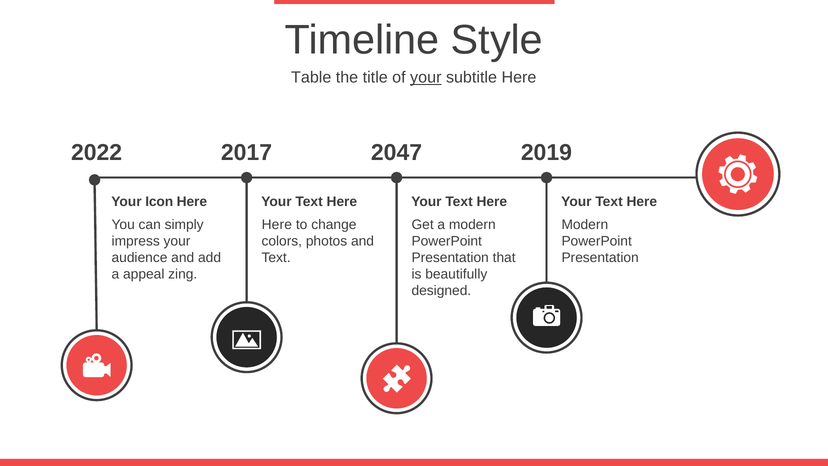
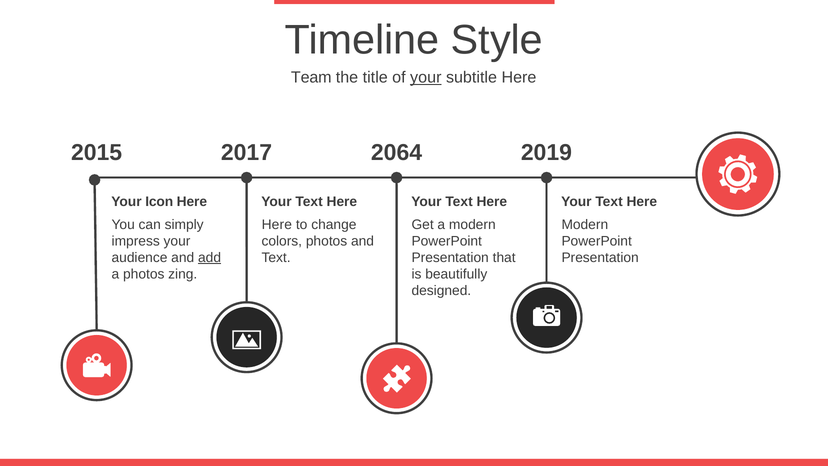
Table: Table -> Team
2022: 2022 -> 2015
2047: 2047 -> 2064
add underline: none -> present
a appeal: appeal -> photos
